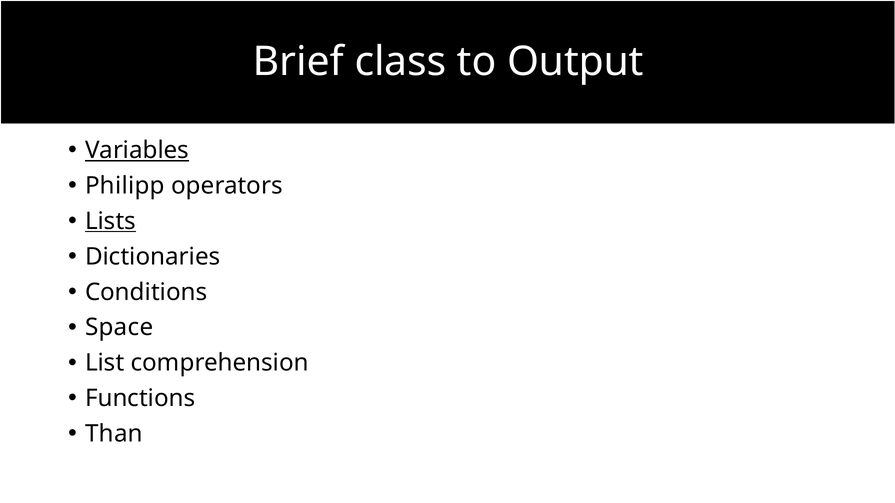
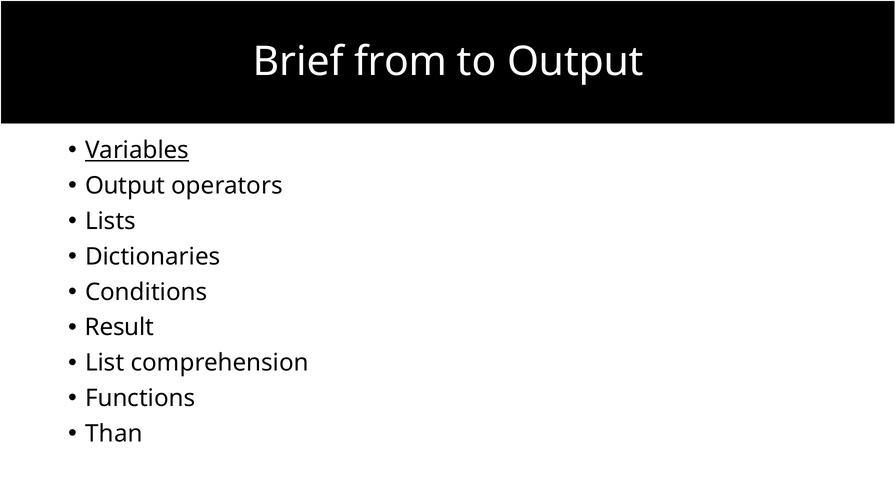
class: class -> from
Philipp at (125, 186): Philipp -> Output
Lists underline: present -> none
Space: Space -> Result
